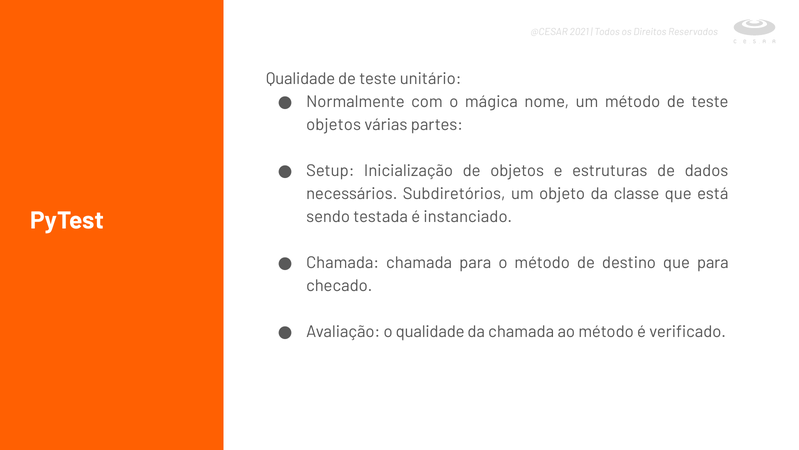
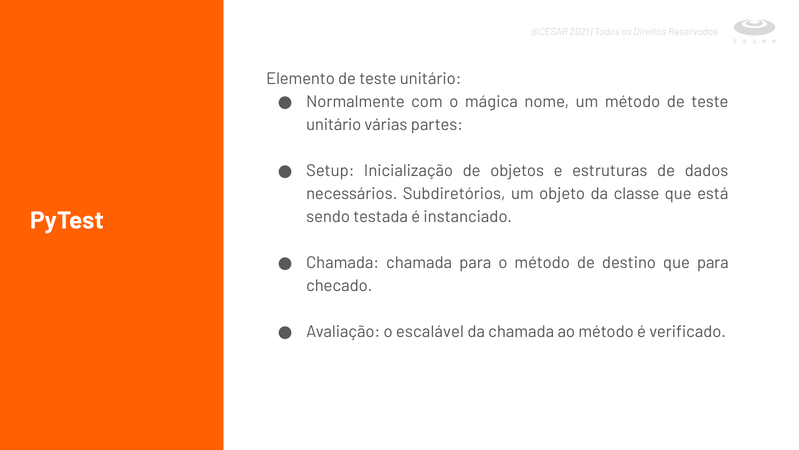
Qualidade at (301, 79): Qualidade -> Elemento
objetos at (334, 125): objetos -> unitário
o qualidade: qualidade -> escalável
